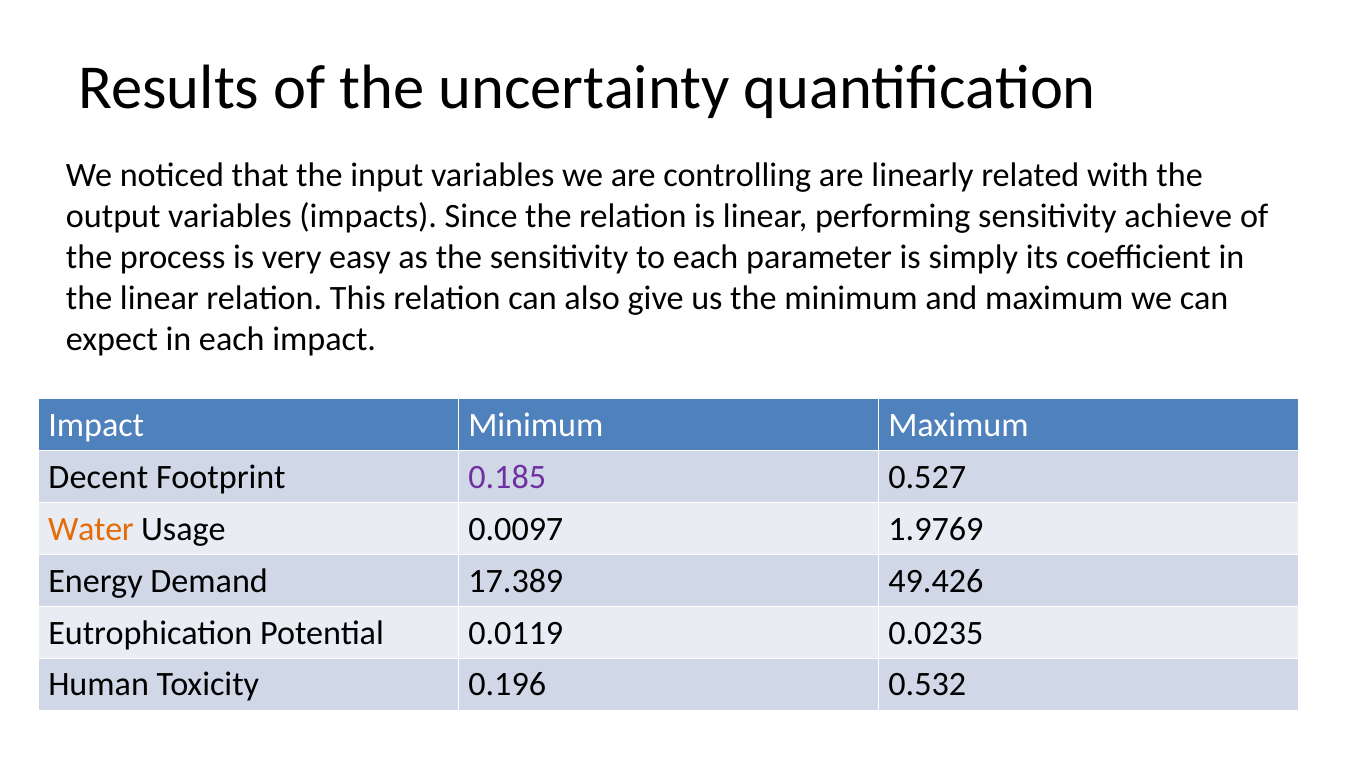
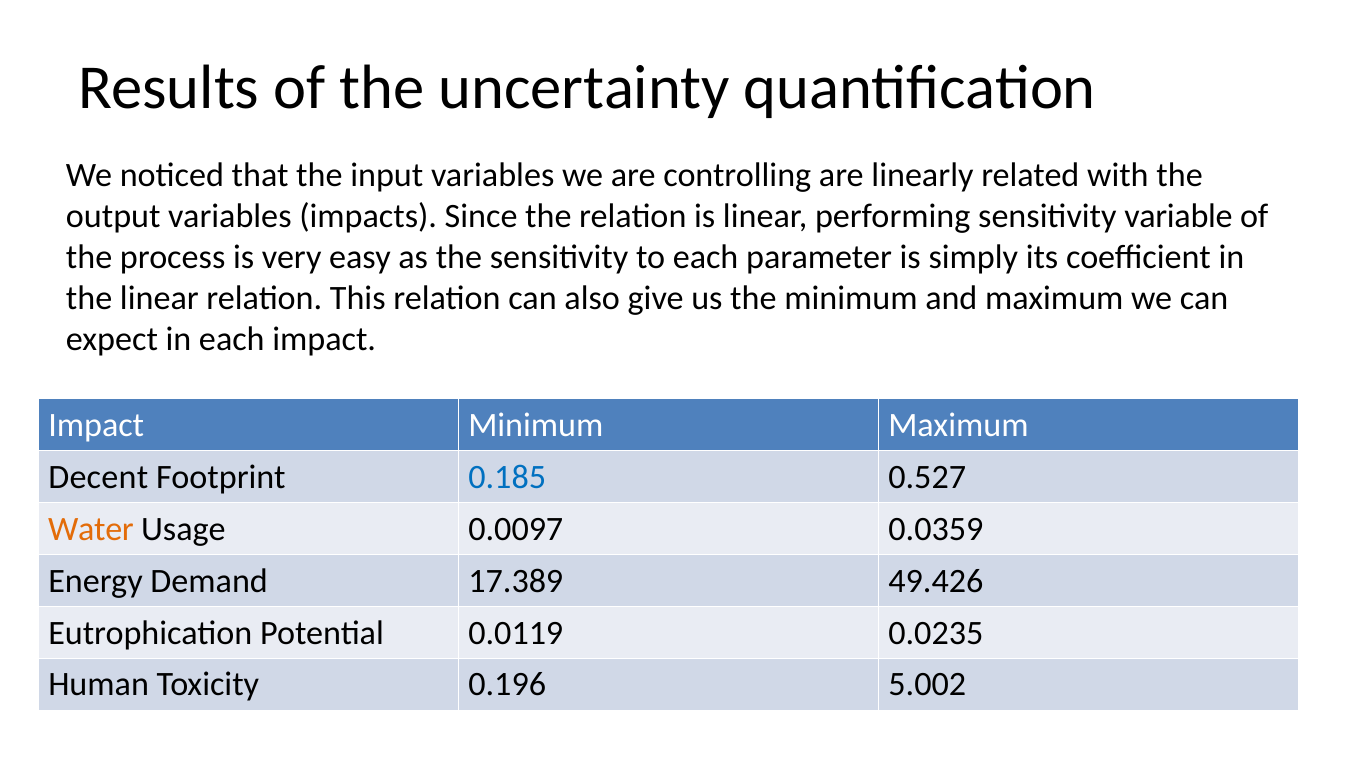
achieve: achieve -> variable
0.185 colour: purple -> blue
1.9769: 1.9769 -> 0.0359
0.532: 0.532 -> 5.002
